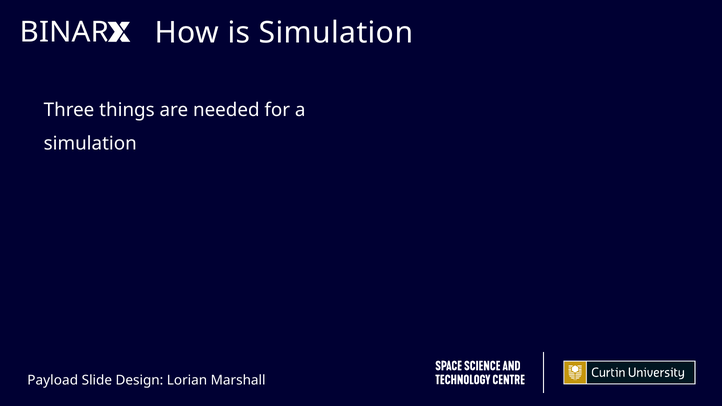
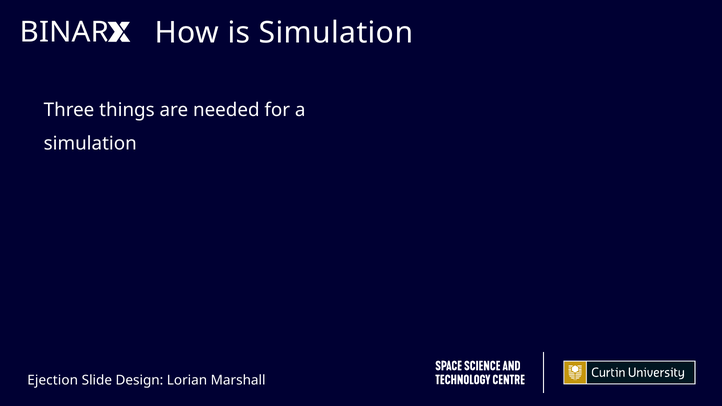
Payload: Payload -> Ejection
